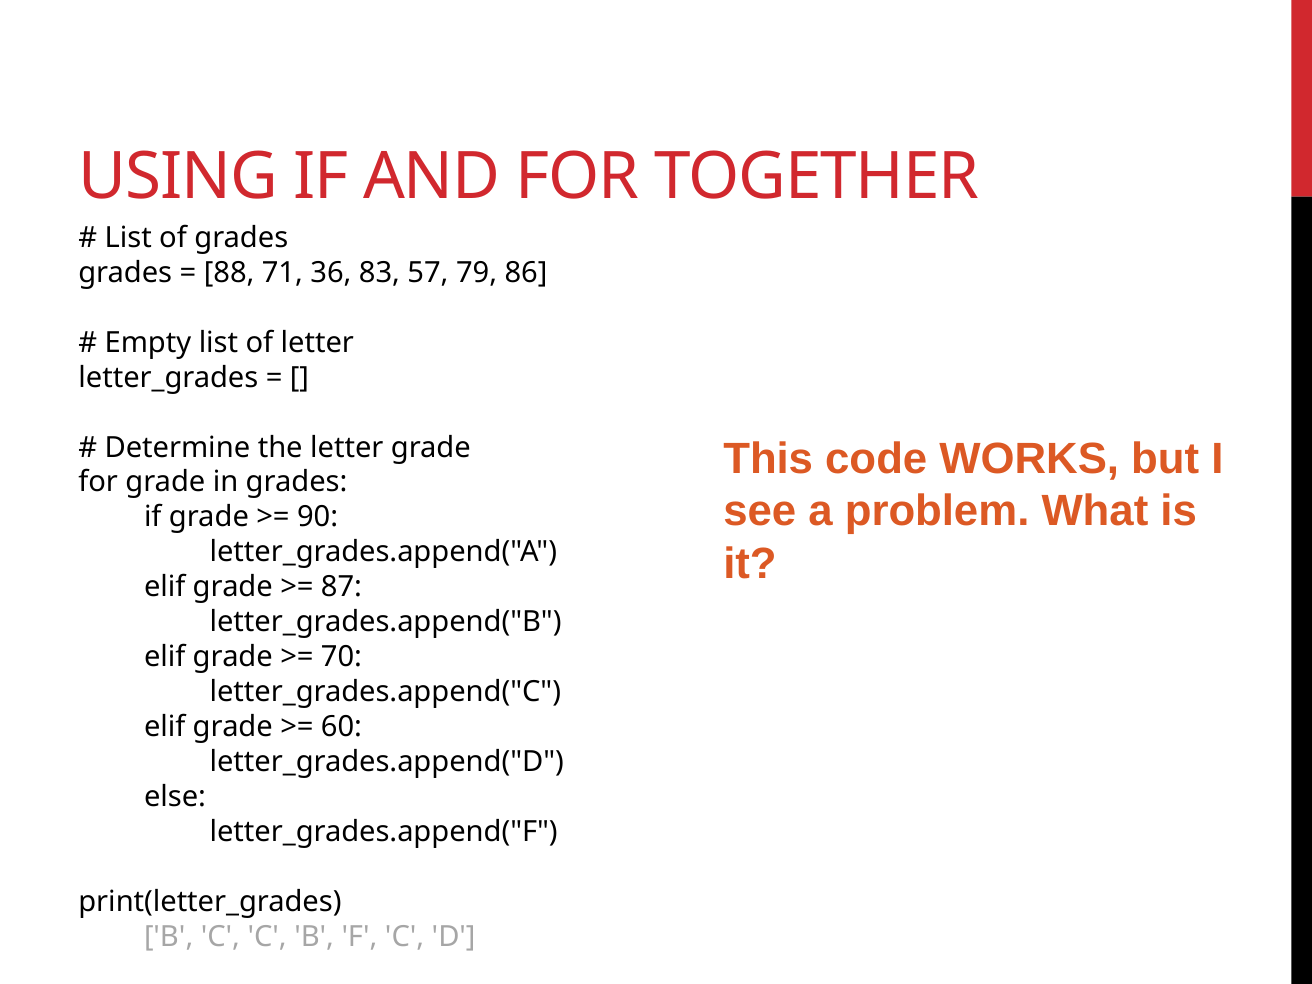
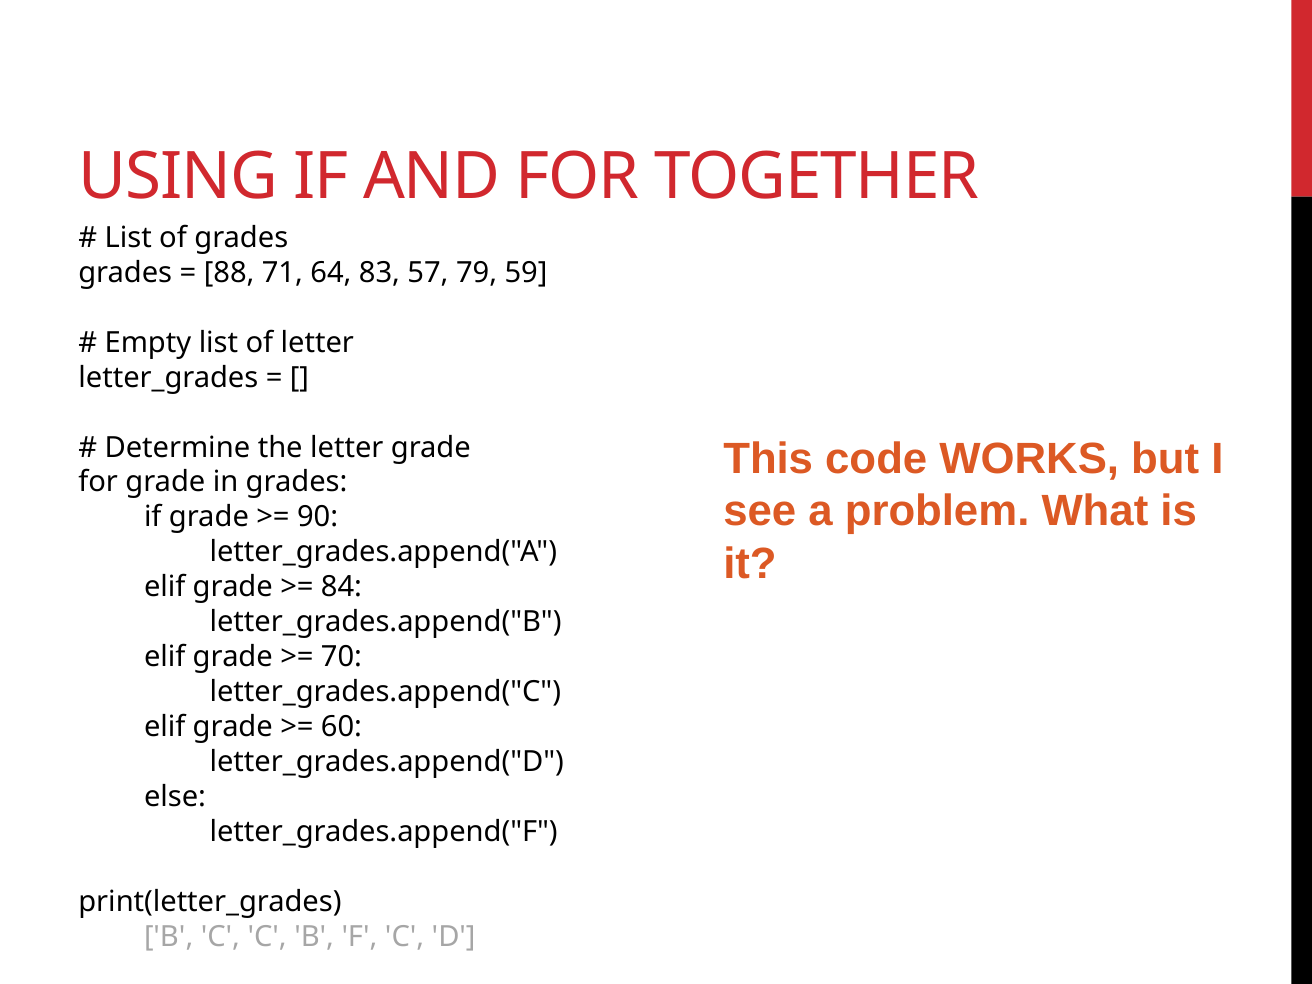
36: 36 -> 64
86: 86 -> 59
87: 87 -> 84
